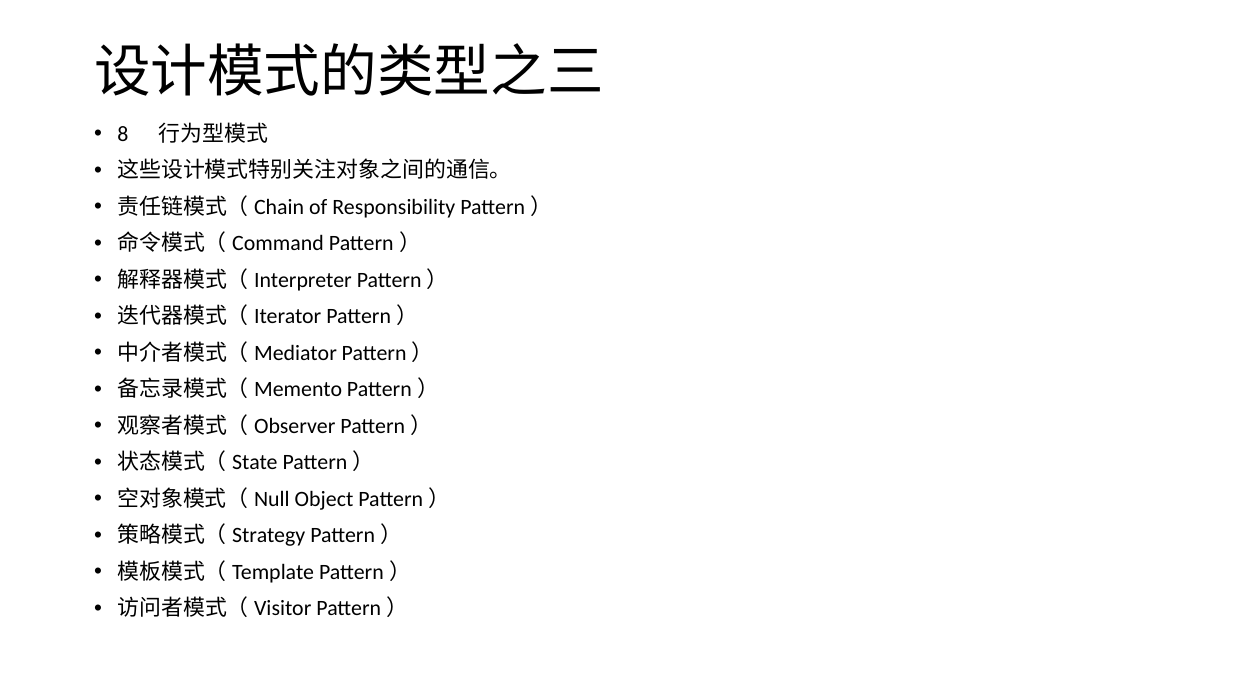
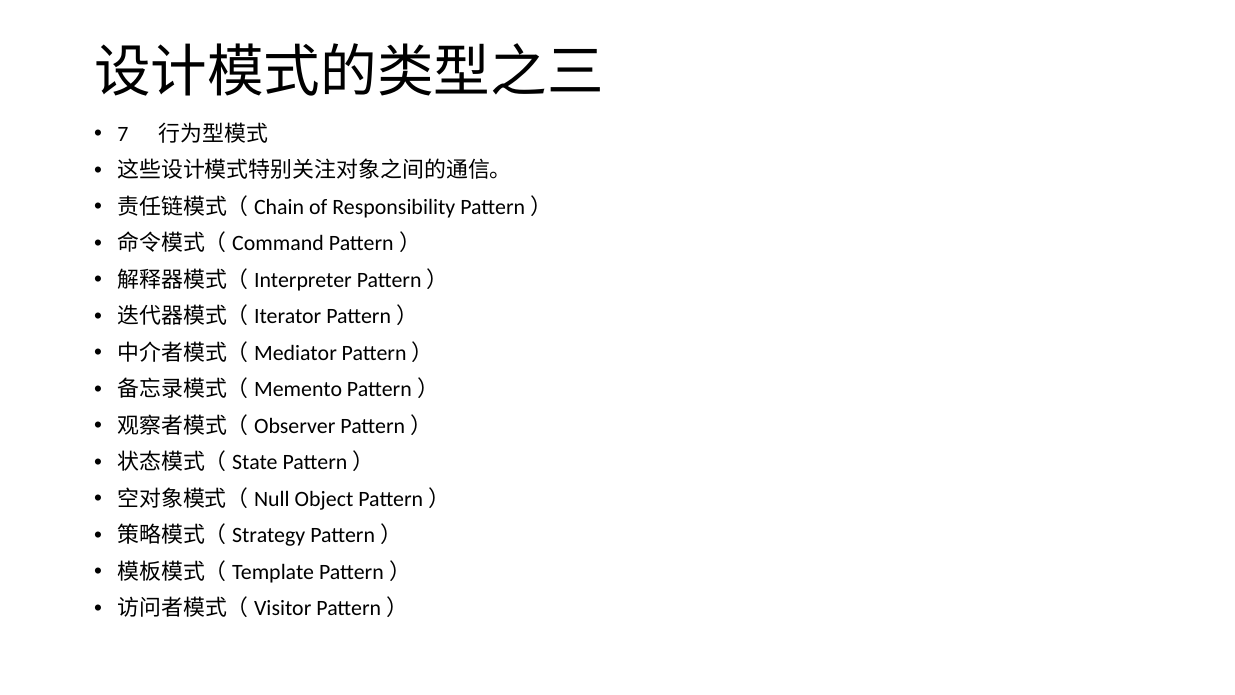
8: 8 -> 7
